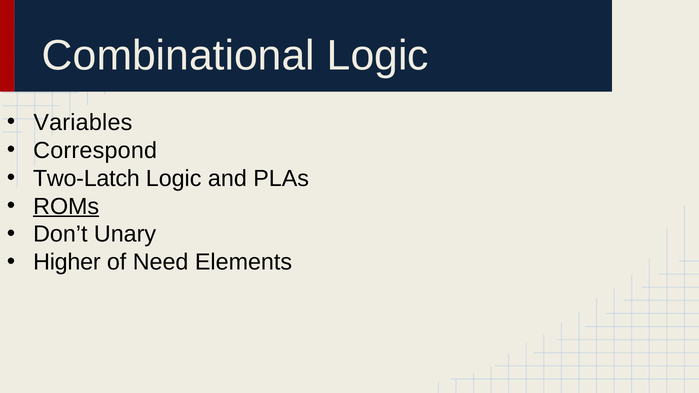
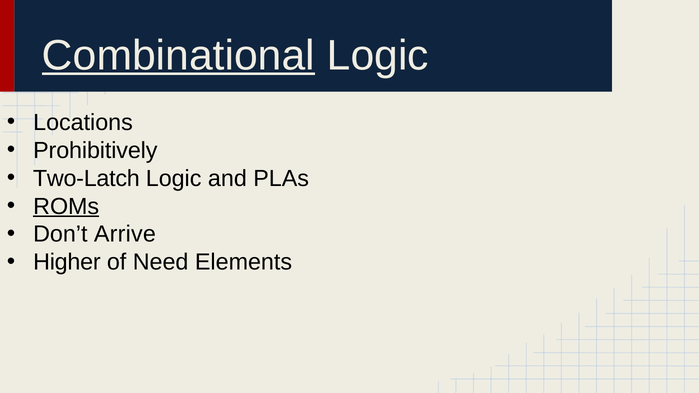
Combinational underline: none -> present
Variables: Variables -> Locations
Correspond: Correspond -> Prohibitively
Unary: Unary -> Arrive
